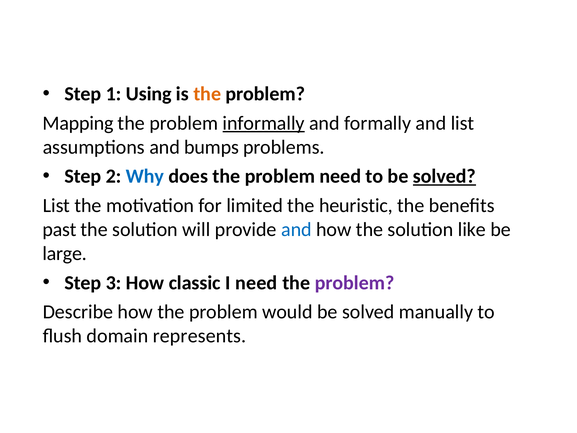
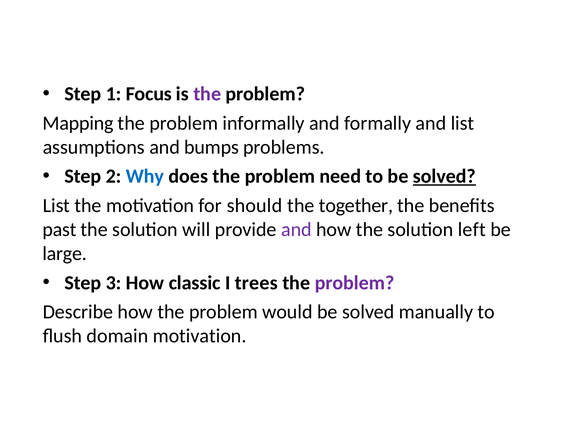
Using: Using -> Focus
the at (207, 94) colour: orange -> purple
informally underline: present -> none
limited: limited -> should
heuristic: heuristic -> together
and at (296, 229) colour: blue -> purple
like: like -> left
I need: need -> trees
domain represents: represents -> motivation
